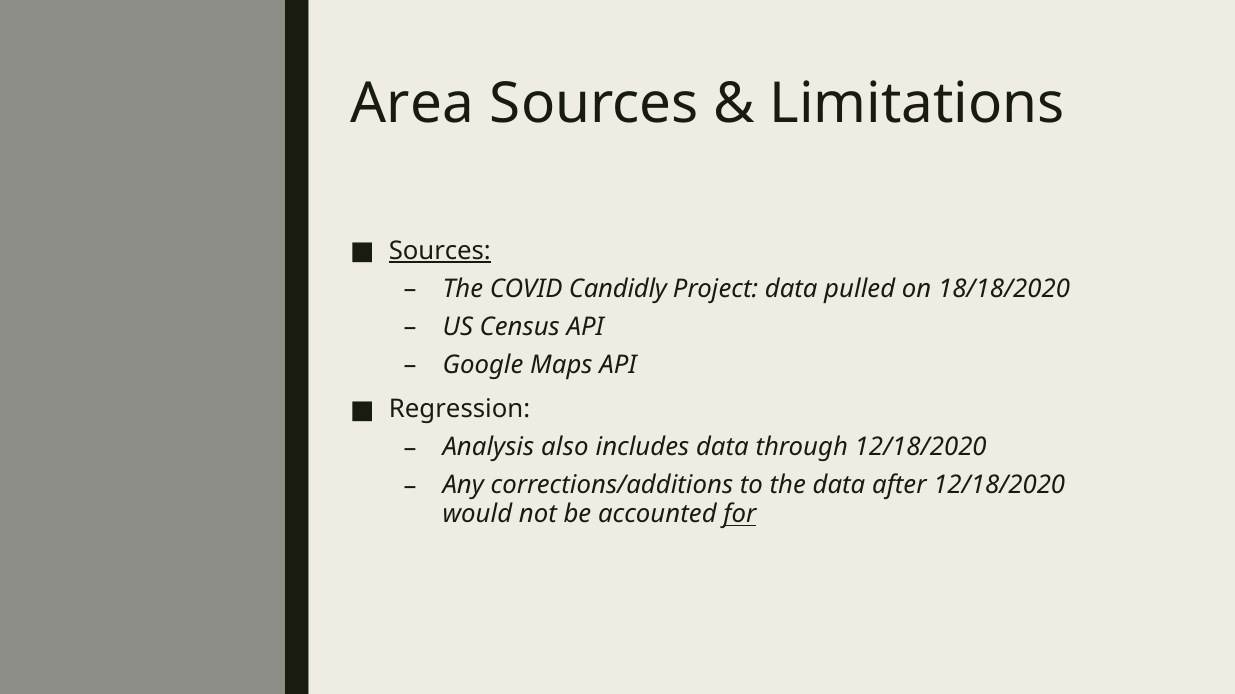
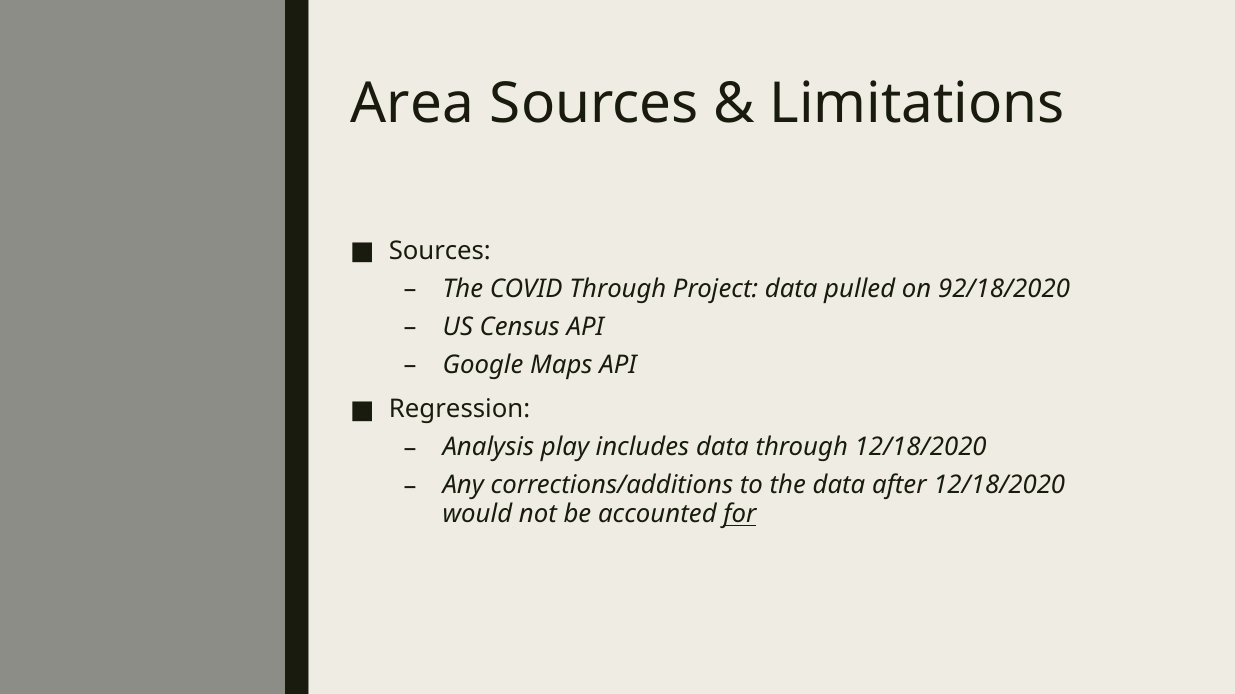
Sources at (440, 251) underline: present -> none
COVID Candidly: Candidly -> Through
18/18/2020: 18/18/2020 -> 92/18/2020
also: also -> play
